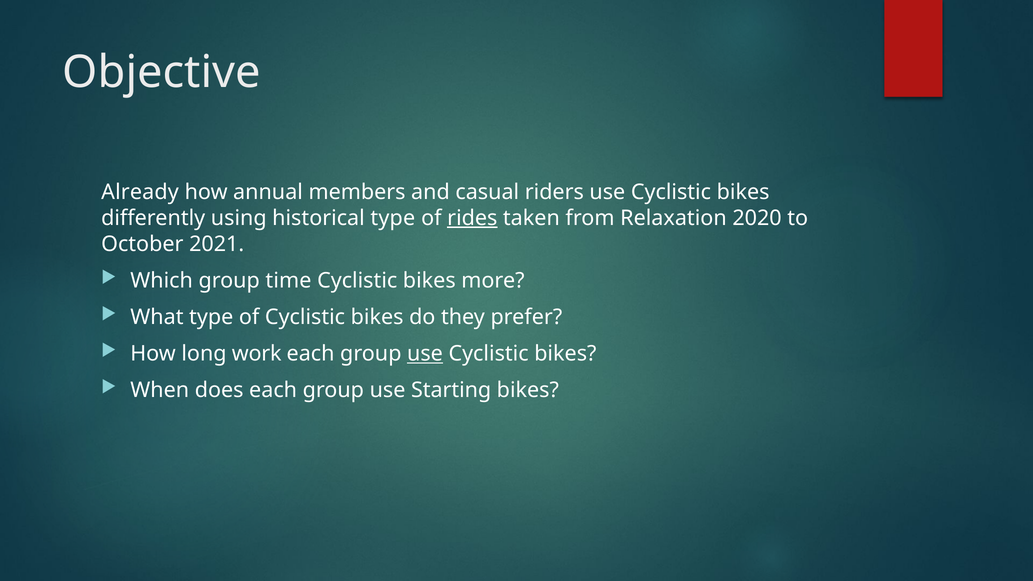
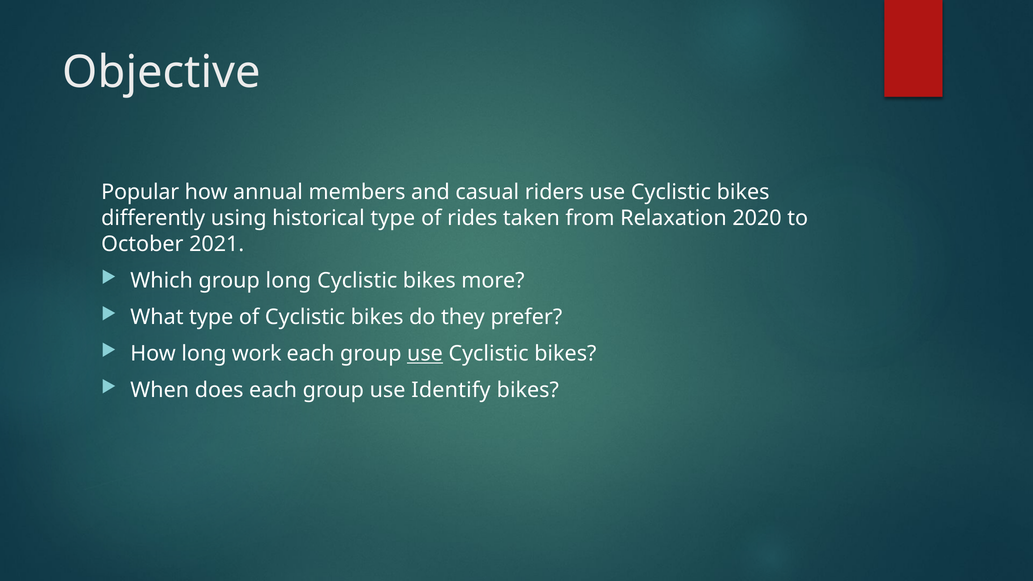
Already: Already -> Popular
rides underline: present -> none
group time: time -> long
Starting: Starting -> Identify
